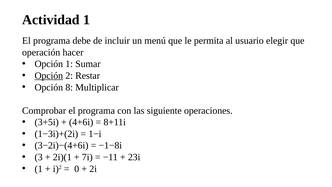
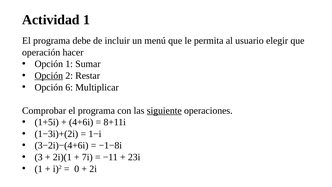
8: 8 -> 6
siguiente underline: none -> present
3+5i: 3+5i -> 1+5i
